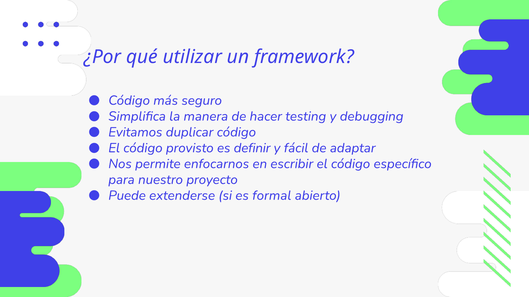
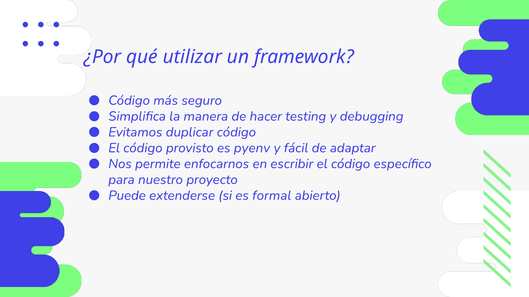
definir: definir -> pyenv
